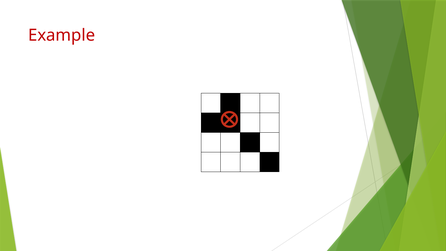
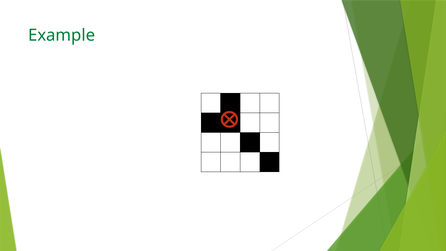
Example colour: red -> green
